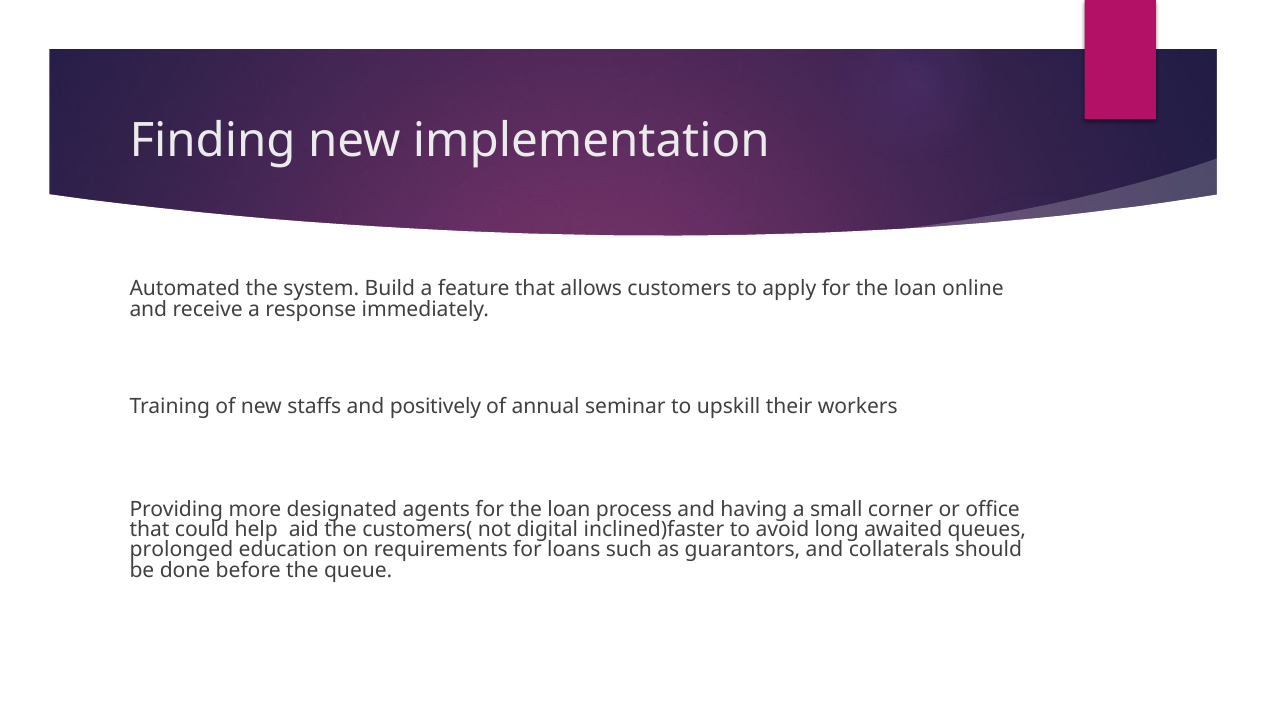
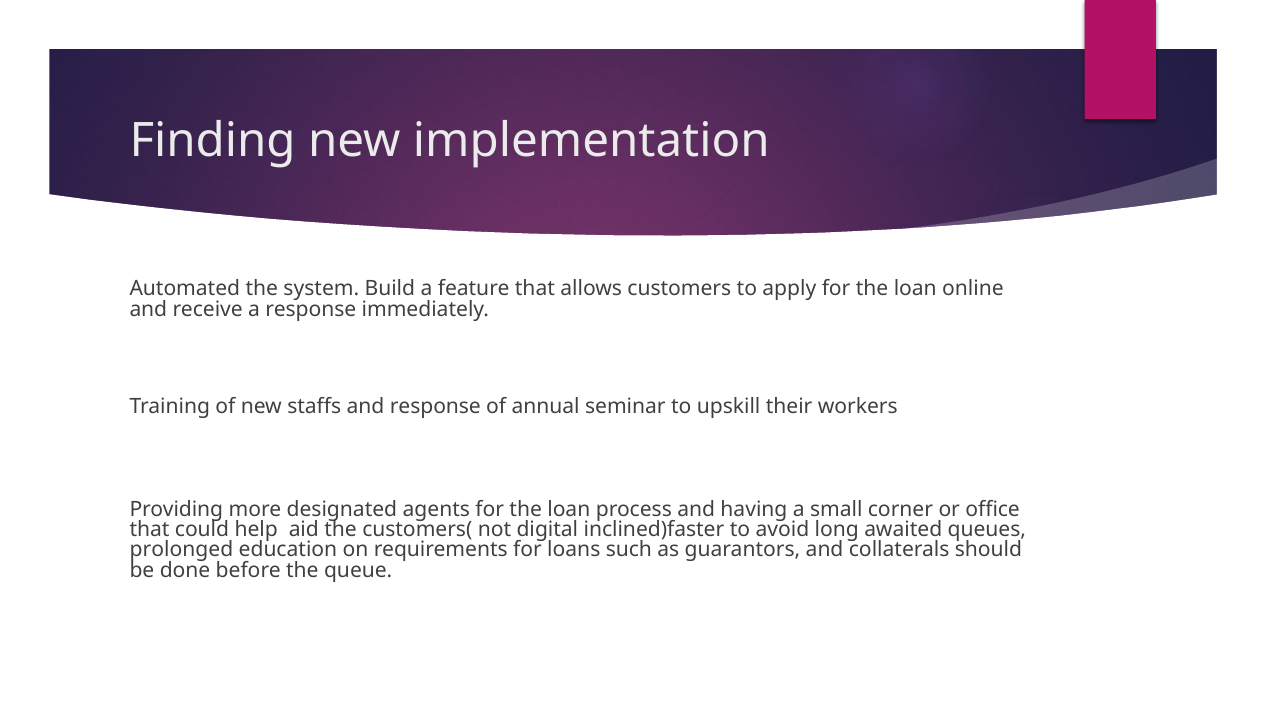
and positively: positively -> response
